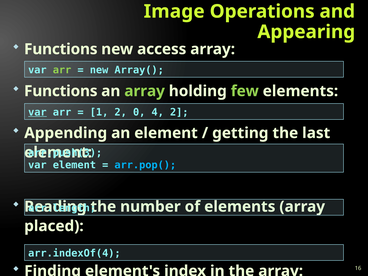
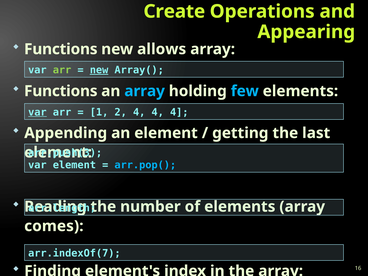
Image: Image -> Create
access: access -> allows
new at (99, 70) underline: none -> present
array at (145, 91) colour: light green -> light blue
few colour: light green -> light blue
2 0: 0 -> 4
2 at (179, 112): 2 -> 4
placed: placed -> comes
arr.indexOf(4: arr.indexOf(4 -> arr.indexOf(7
